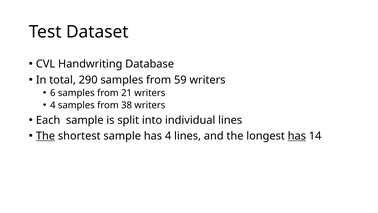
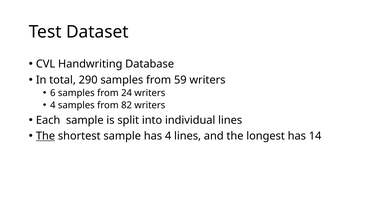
21: 21 -> 24
38: 38 -> 82
has at (297, 136) underline: present -> none
